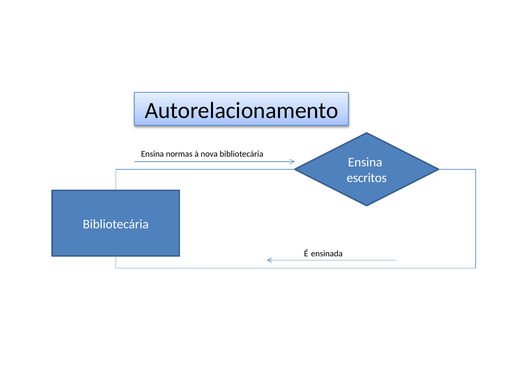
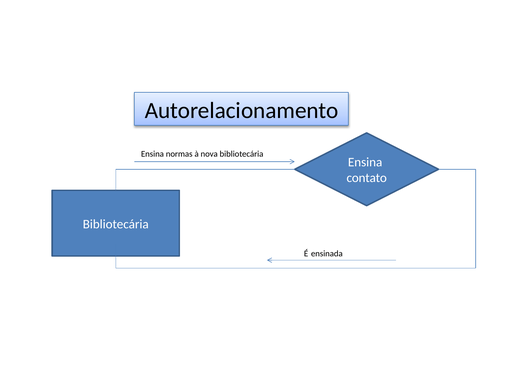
escritos: escritos -> contato
